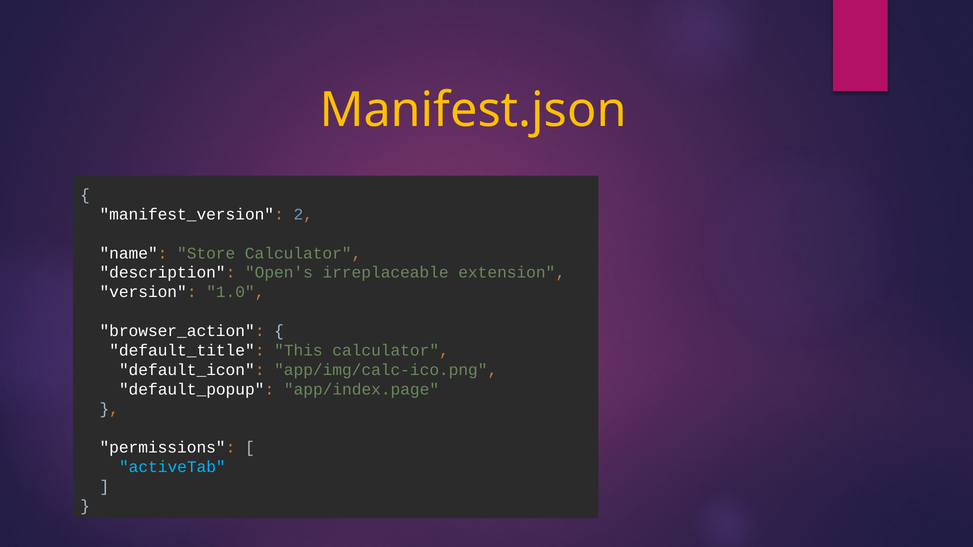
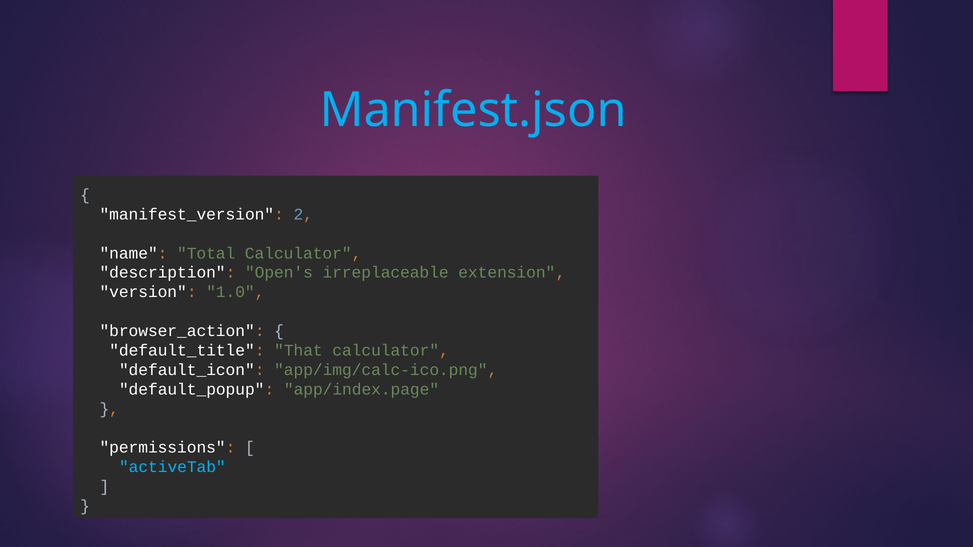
Manifest.json colour: yellow -> light blue
Store: Store -> Total
This: This -> That
